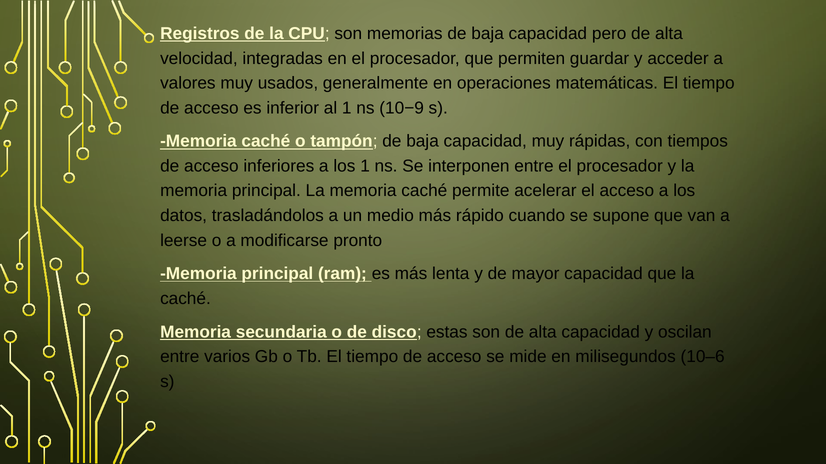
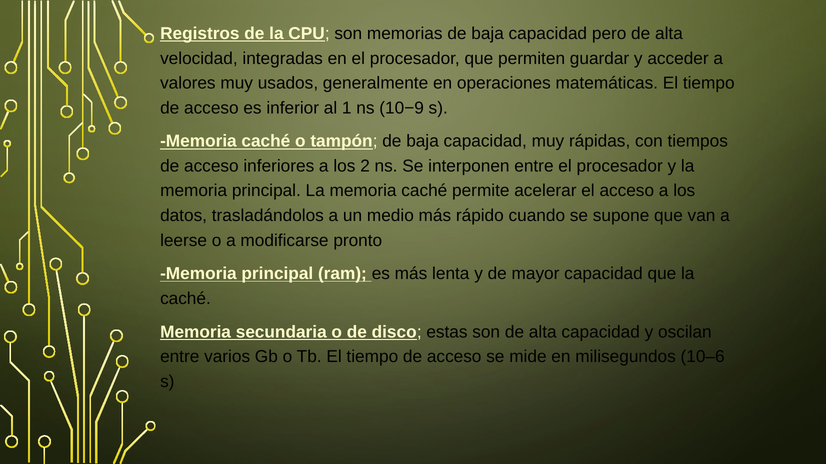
los 1: 1 -> 2
